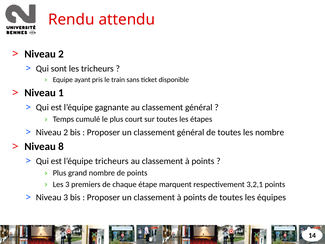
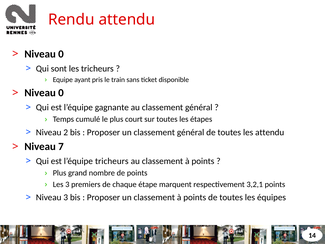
2 at (61, 54): 2 -> 0
1 at (61, 93): 1 -> 0
les nombre: nombre -> attendu
8: 8 -> 7
